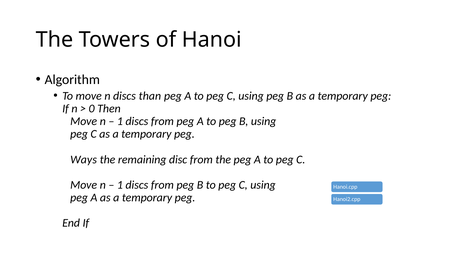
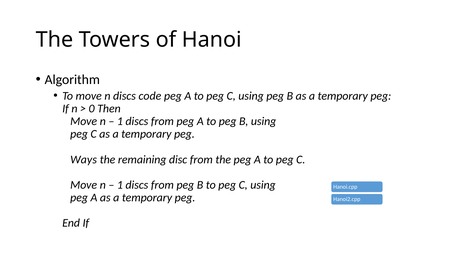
than: than -> code
